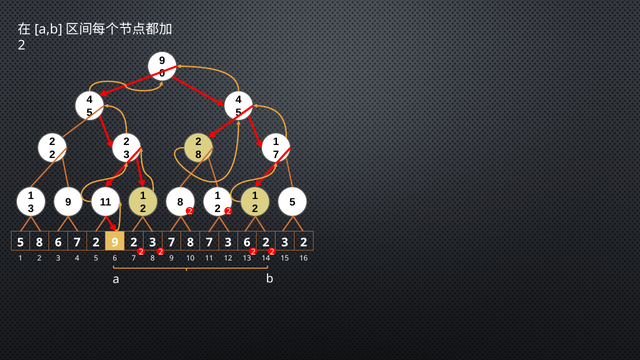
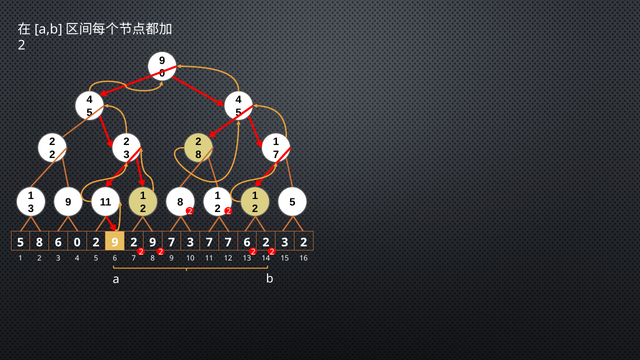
8 6 7: 7 -> 0
9 2 3: 3 -> 9
8 at (190, 242): 8 -> 3
7 3: 3 -> 7
